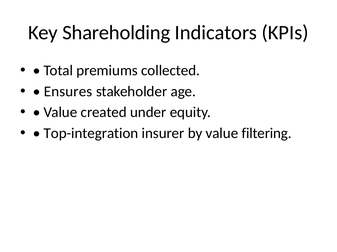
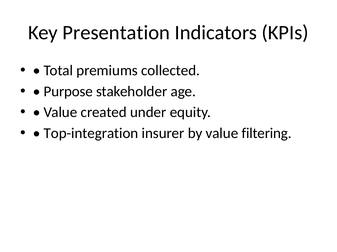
Shareholding: Shareholding -> Presentation
Ensures: Ensures -> Purpose
